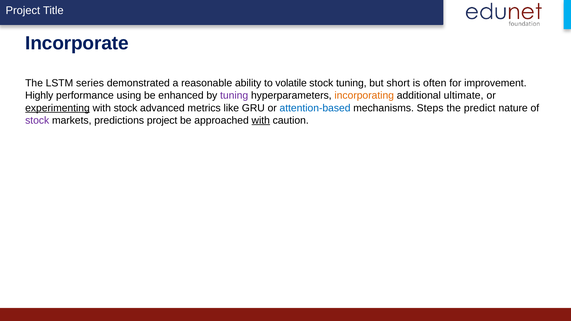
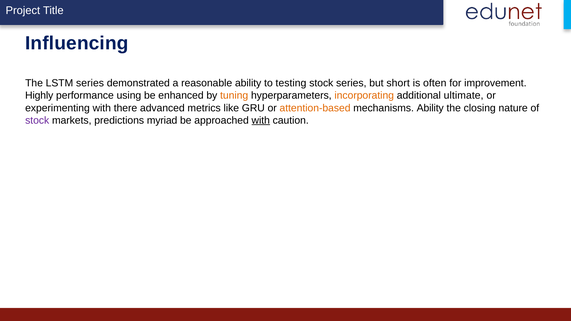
Incorporate: Incorporate -> Influencing
volatile: volatile -> testing
stock tuning: tuning -> series
tuning at (234, 96) colour: purple -> orange
experimenting underline: present -> none
with stock: stock -> there
attention-based colour: blue -> orange
mechanisms Steps: Steps -> Ability
predict: predict -> closing
predictions project: project -> myriad
